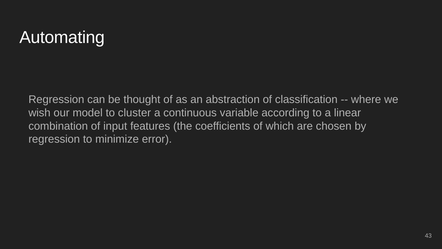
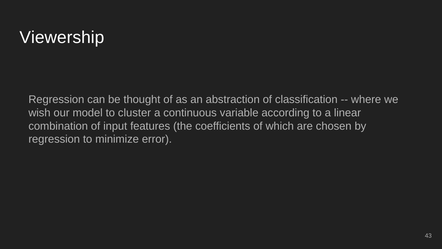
Automating: Automating -> Viewership
